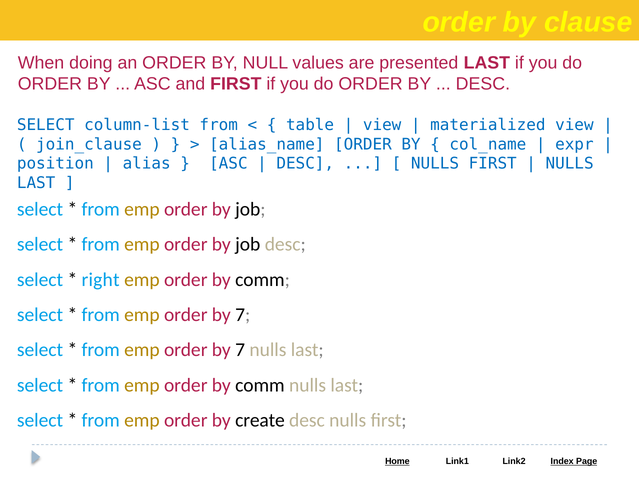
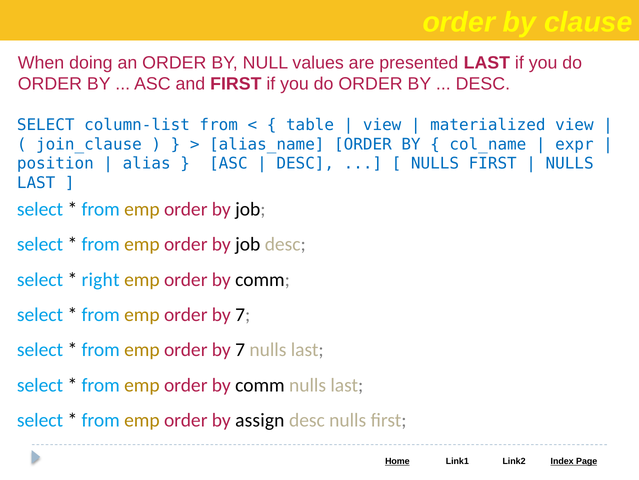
create: create -> assign
